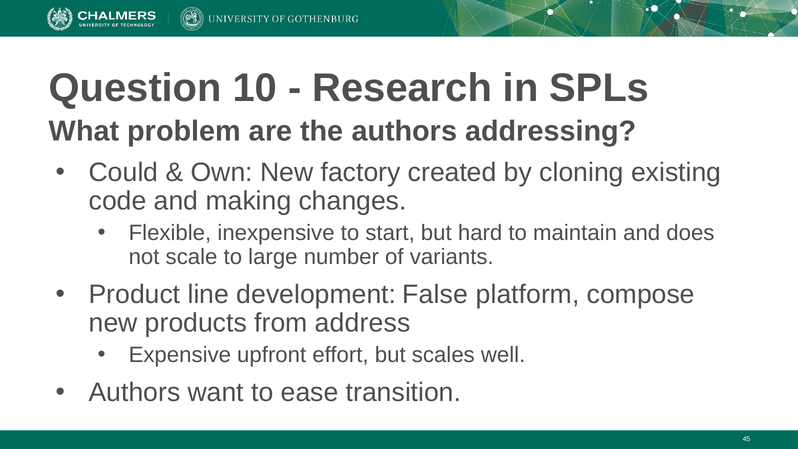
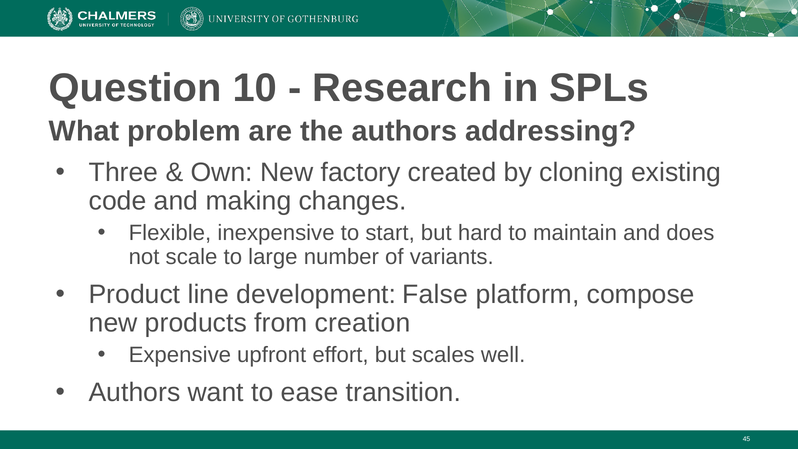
Could: Could -> Three
address: address -> creation
